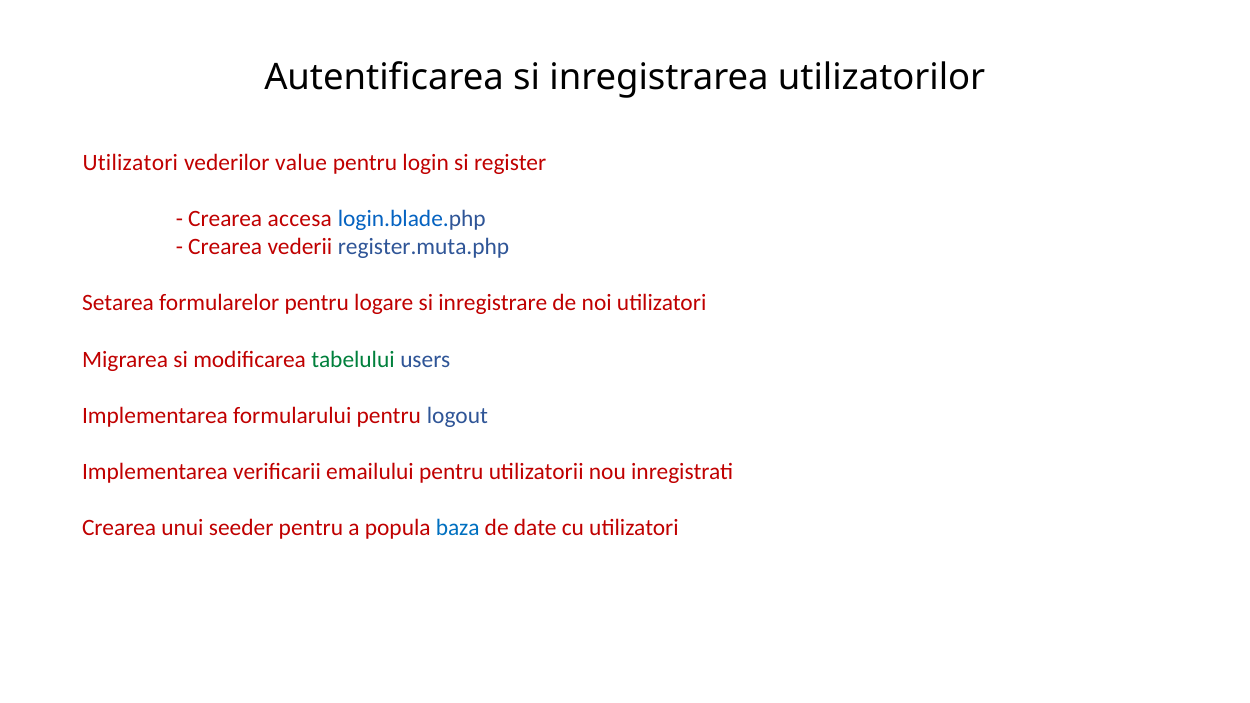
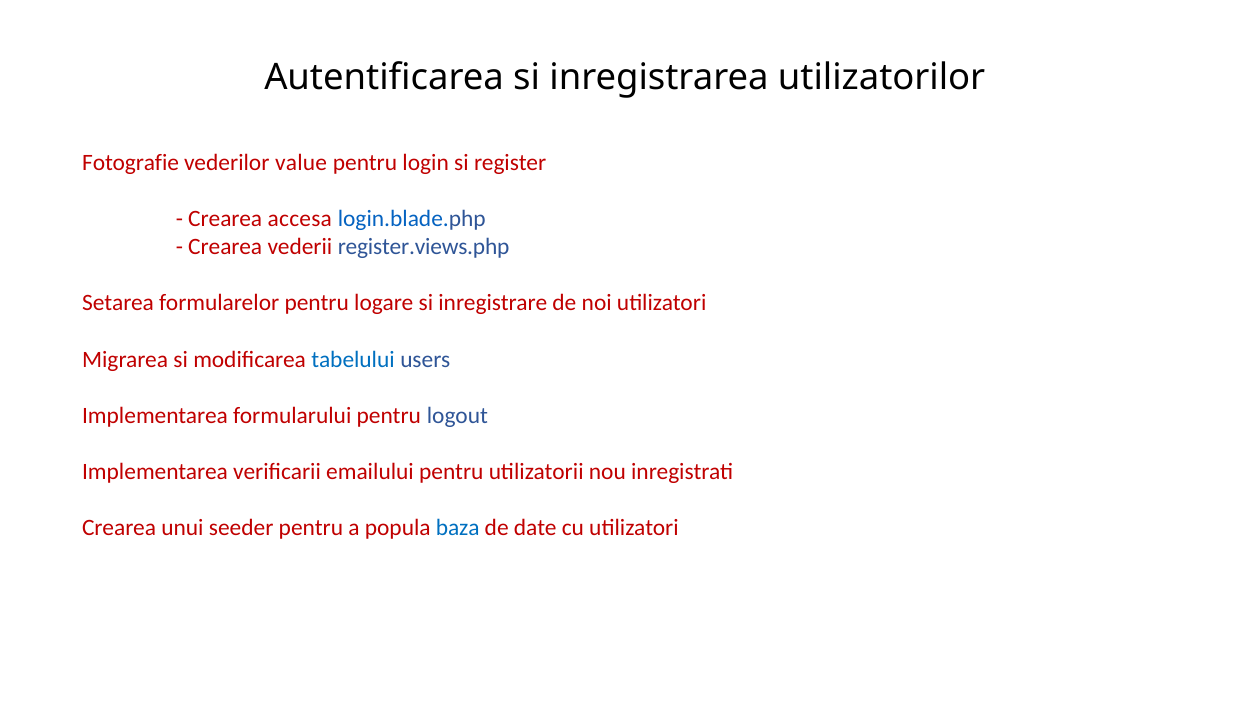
Utilizatori at (130, 162): Utilizatori -> Fotografie
register.muta.php: register.muta.php -> register.views.php
tabelului colour: green -> blue
